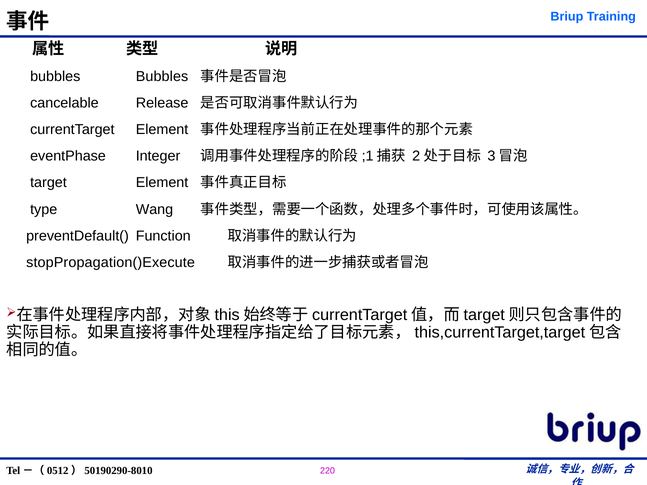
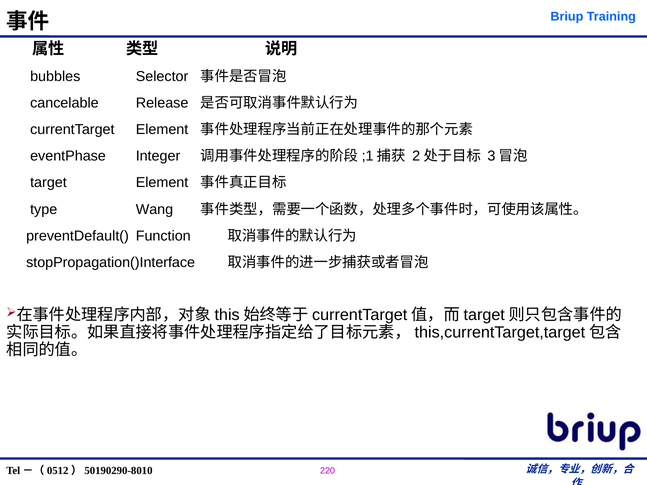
bubbles Bubbles: Bubbles -> Selector
stopPropagation()Execute: stopPropagation()Execute -> stopPropagation()Interface
